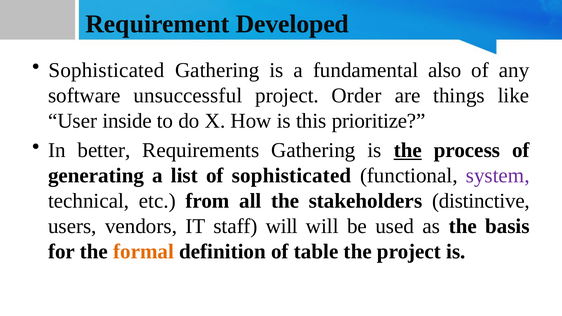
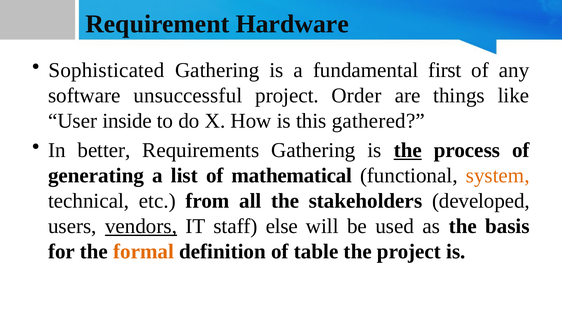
Developed: Developed -> Hardware
also: also -> first
prioritize: prioritize -> gathered
of sophisticated: sophisticated -> mathematical
system colour: purple -> orange
distinctive: distinctive -> developed
vendors underline: none -> present
staff will: will -> else
